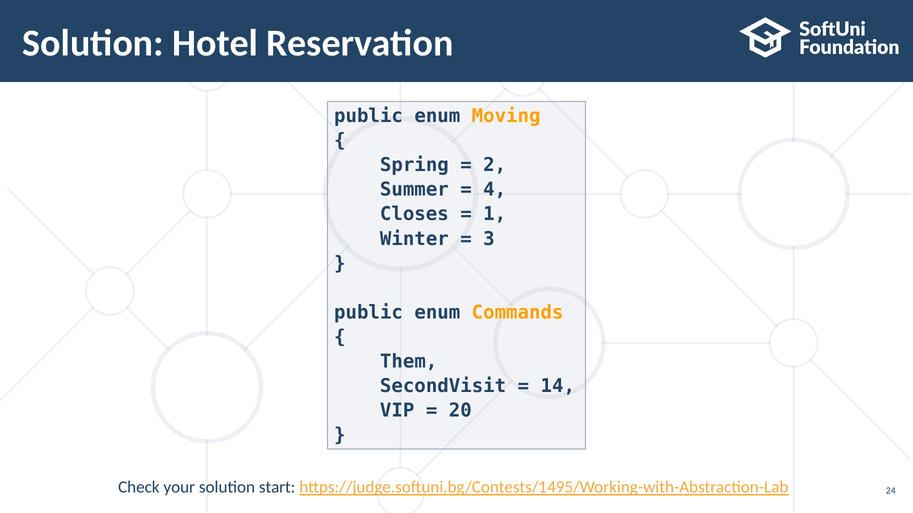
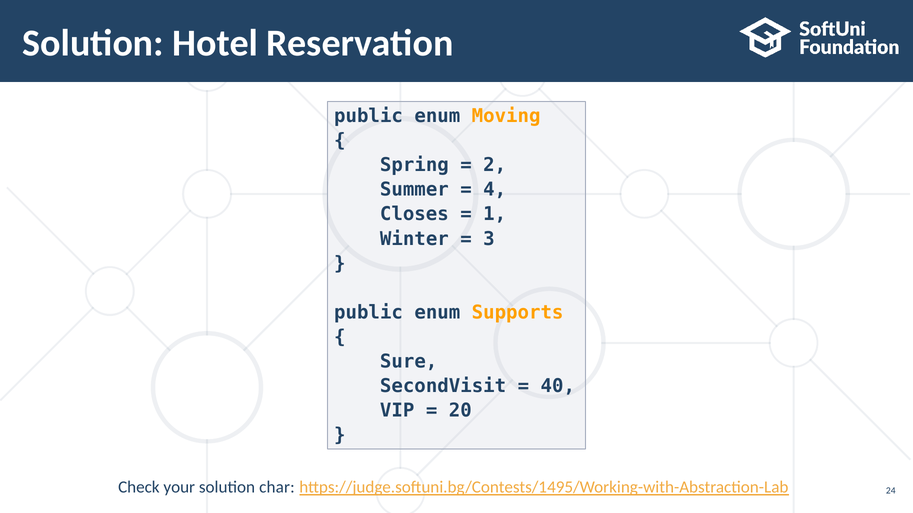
Commands: Commands -> Supports
Them: Them -> Sure
14: 14 -> 40
start: start -> char
